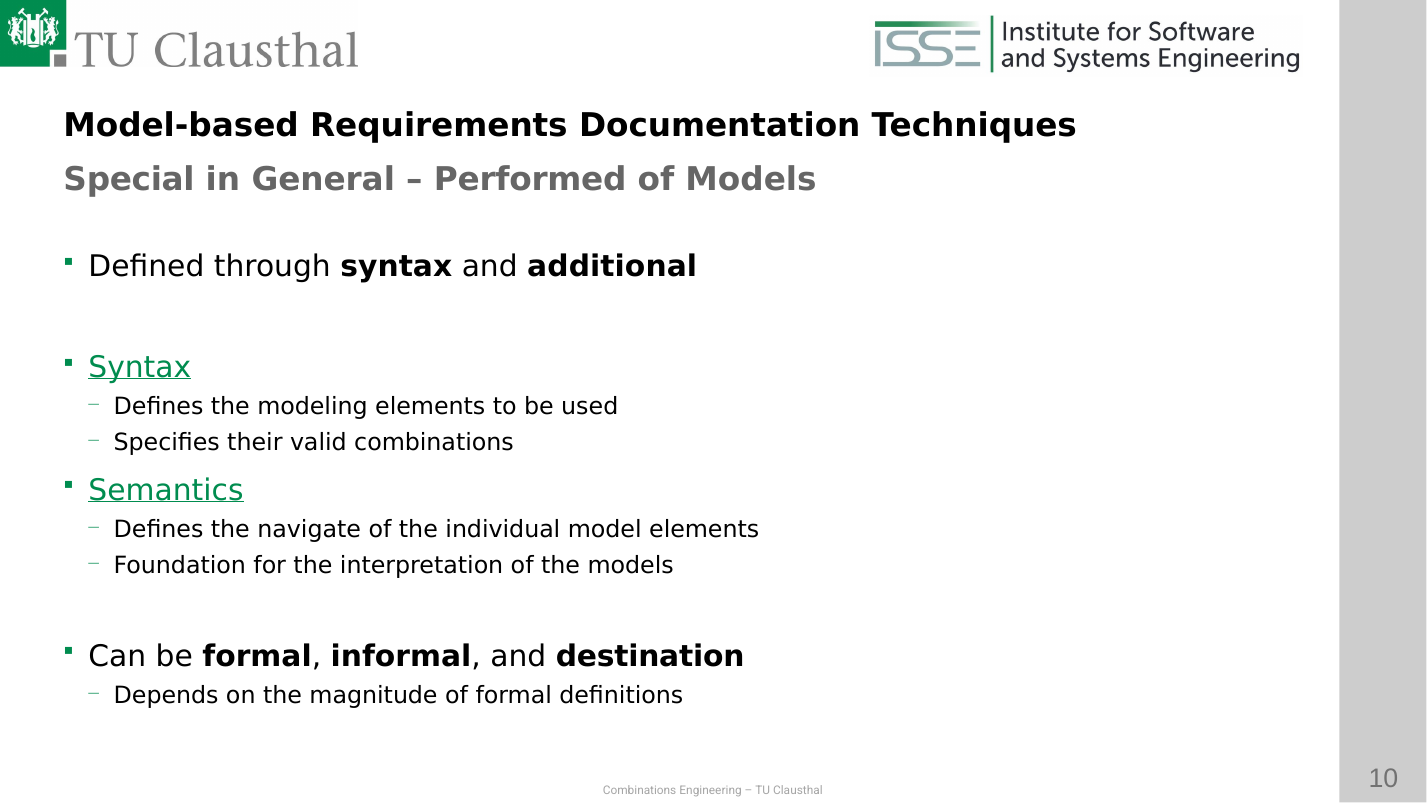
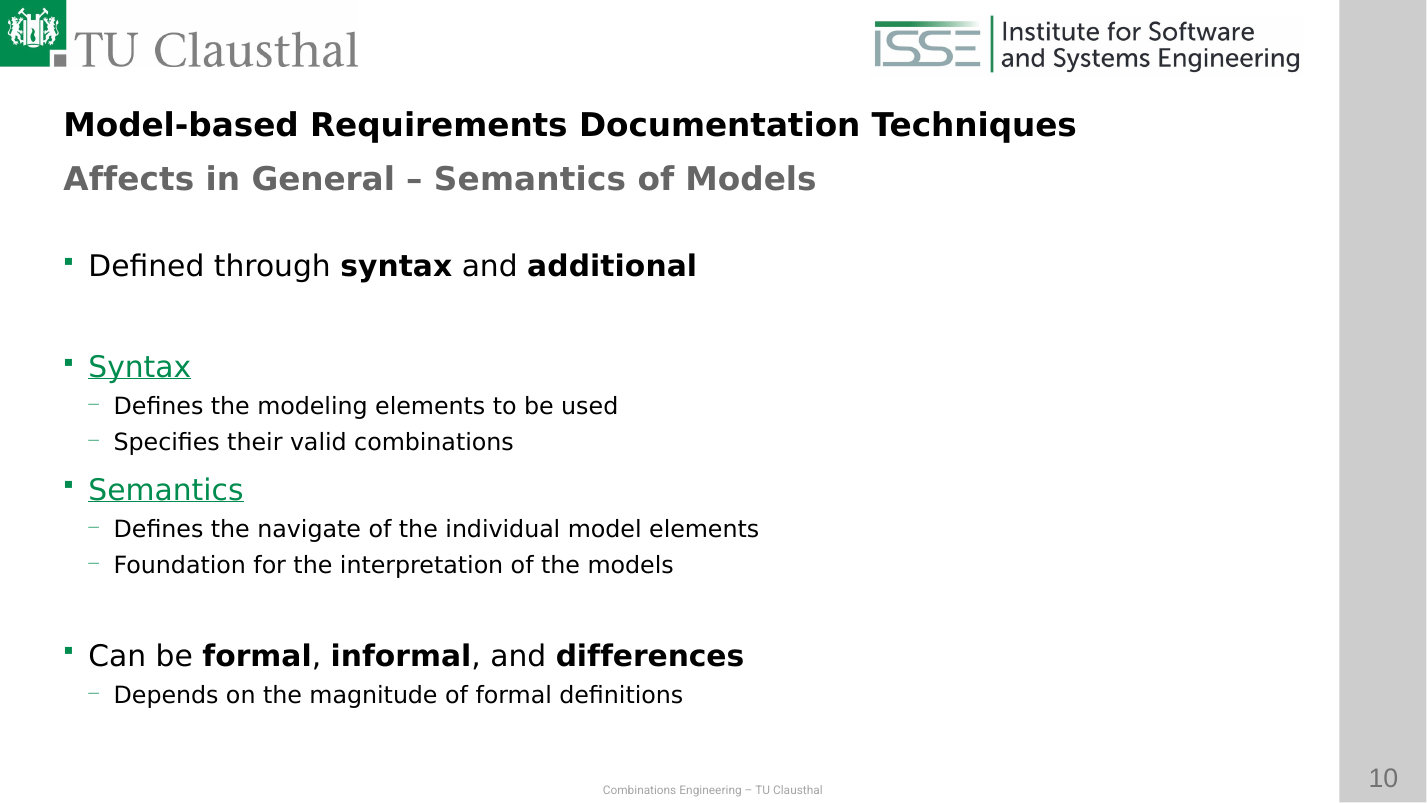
Special: Special -> Affects
Performed at (530, 180): Performed -> Semantics
destination: destination -> differences
